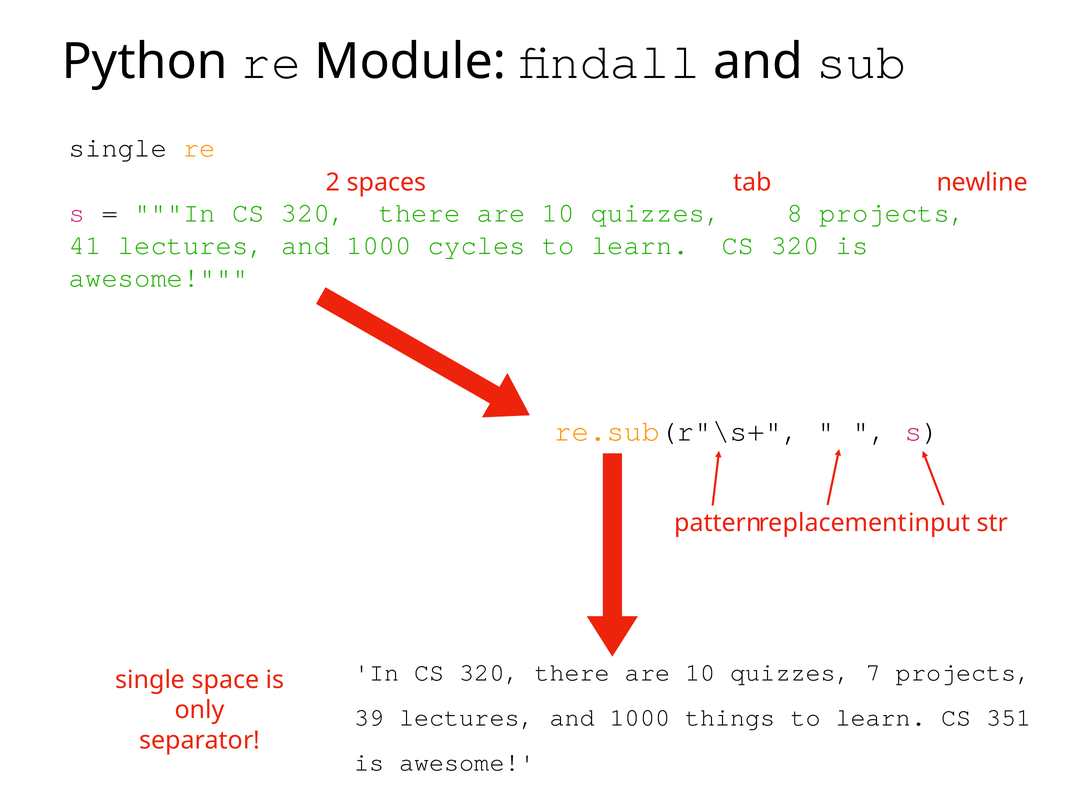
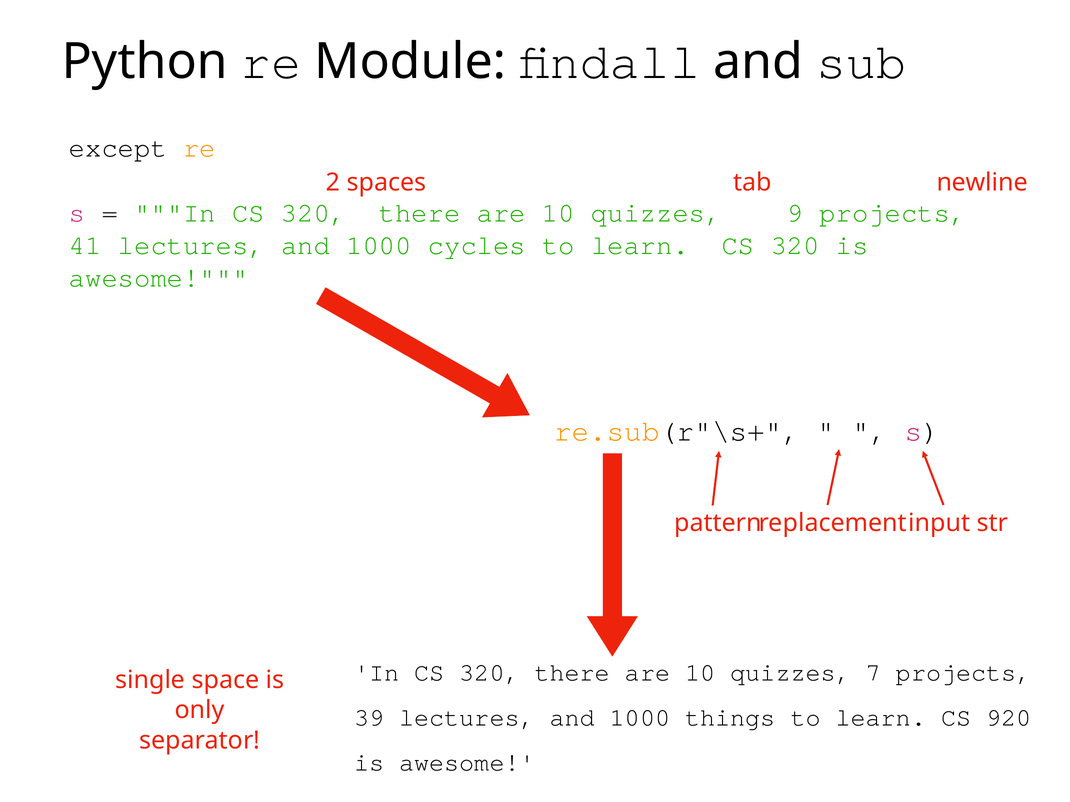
single at (118, 148): single -> except
8: 8 -> 9
351: 351 -> 920
